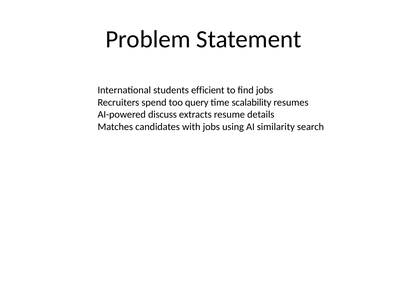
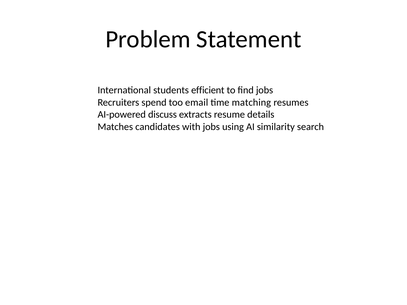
query: query -> email
scalability: scalability -> matching
